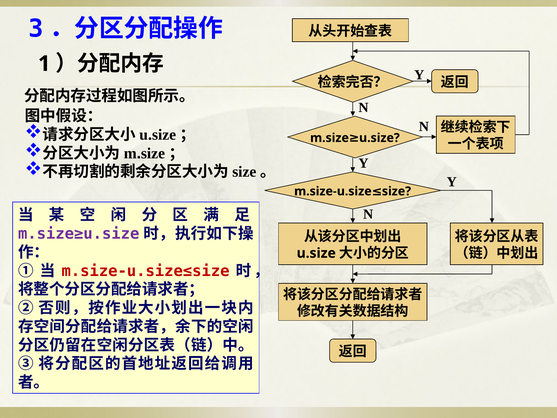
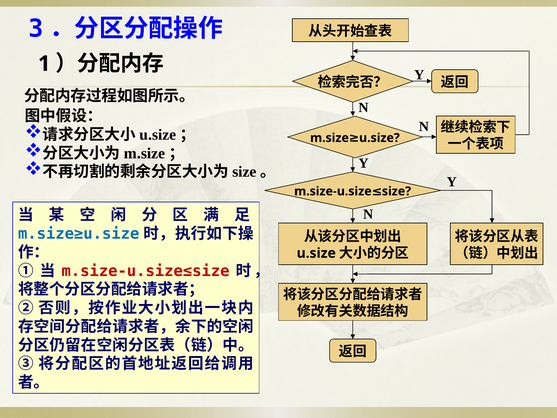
m.size≥u.size colour: purple -> blue
